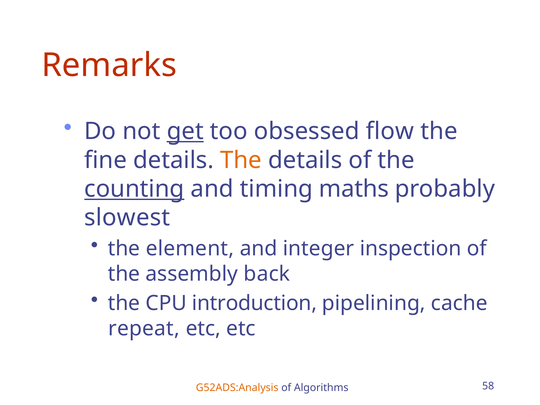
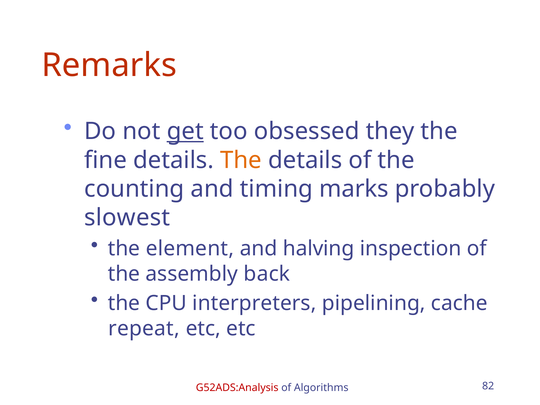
flow: flow -> they
counting underline: present -> none
maths: maths -> marks
integer: integer -> halving
introduction: introduction -> interpreters
G52ADS:Analysis colour: orange -> red
58: 58 -> 82
